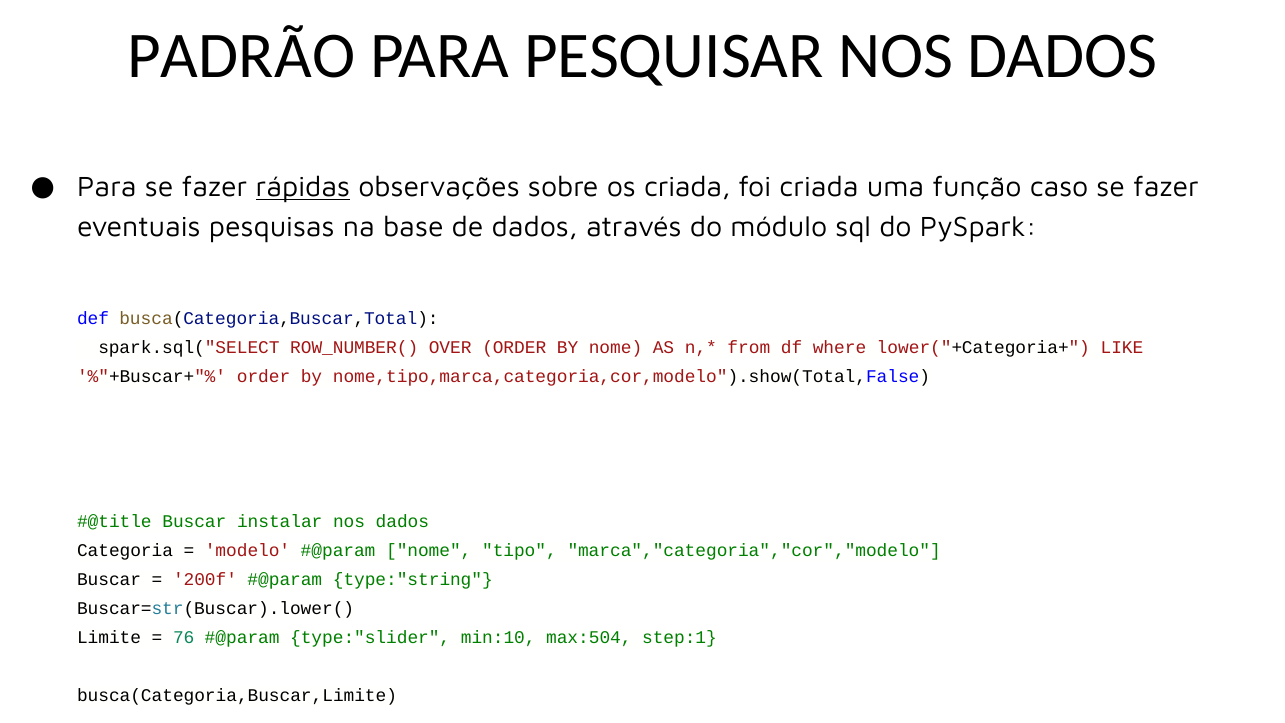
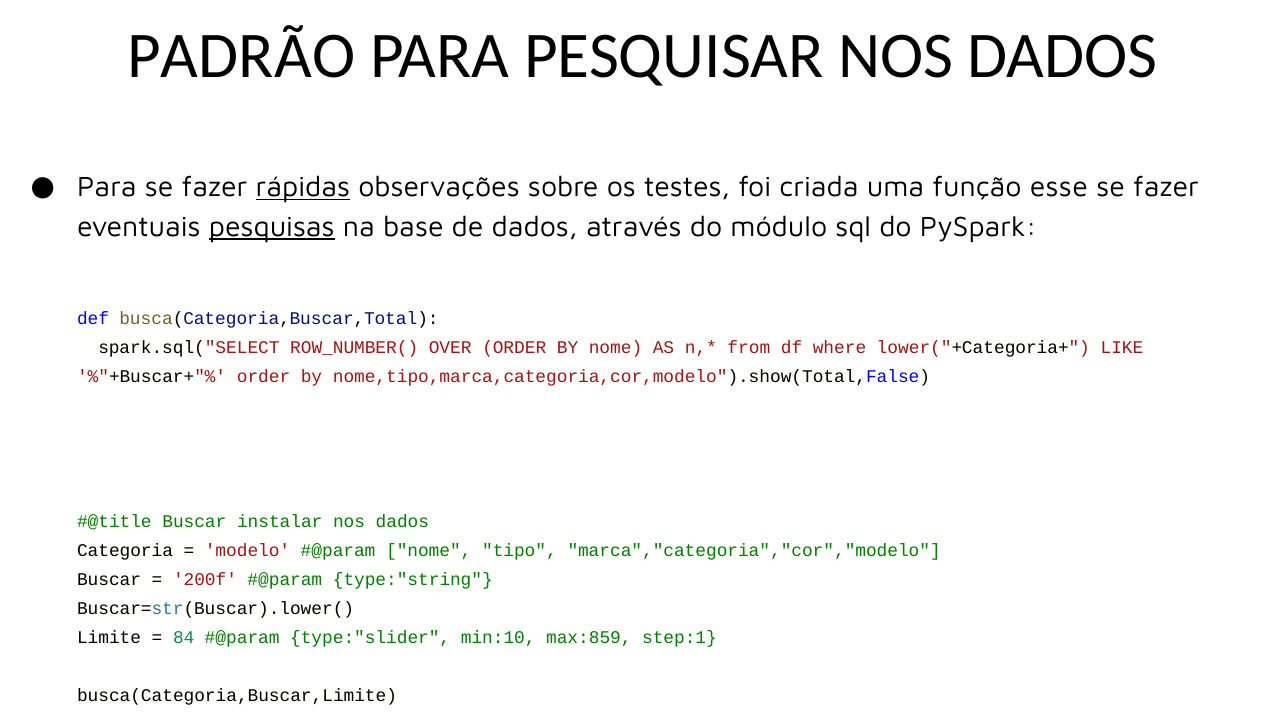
os criada: criada -> testes
caso: caso -> esse
pesquisas underline: none -> present
76: 76 -> 84
max:504: max:504 -> max:859
